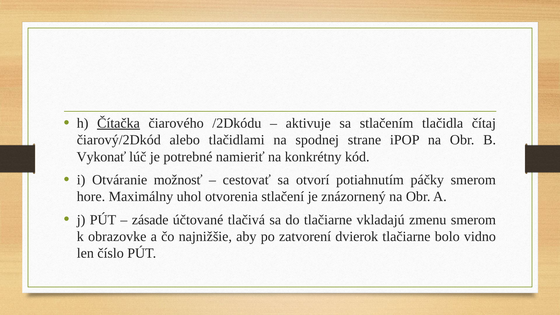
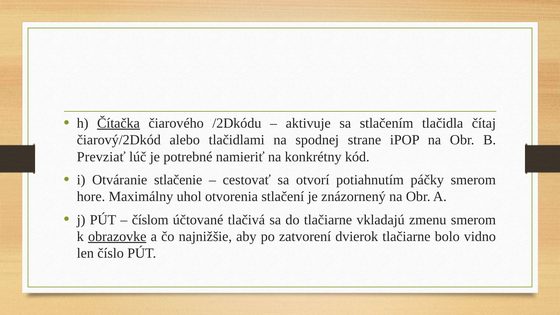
Vykonať: Vykonať -> Prevziať
možnosť: možnosť -> stlačenie
zásade: zásade -> číslom
obrazovke underline: none -> present
